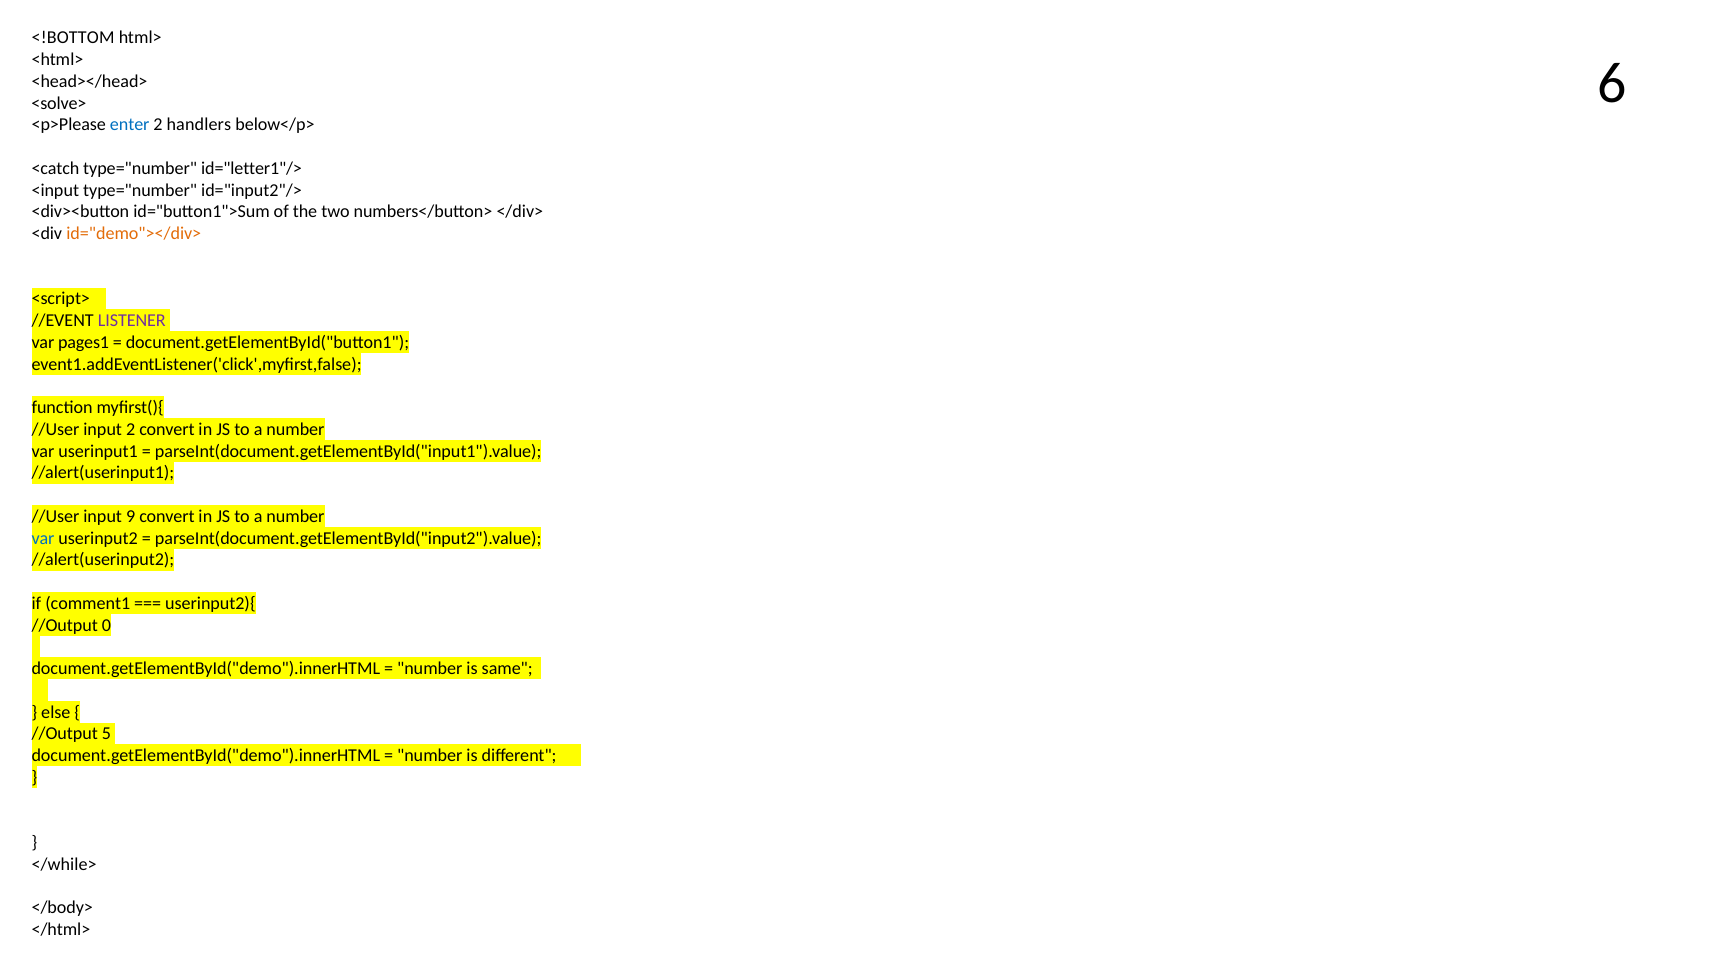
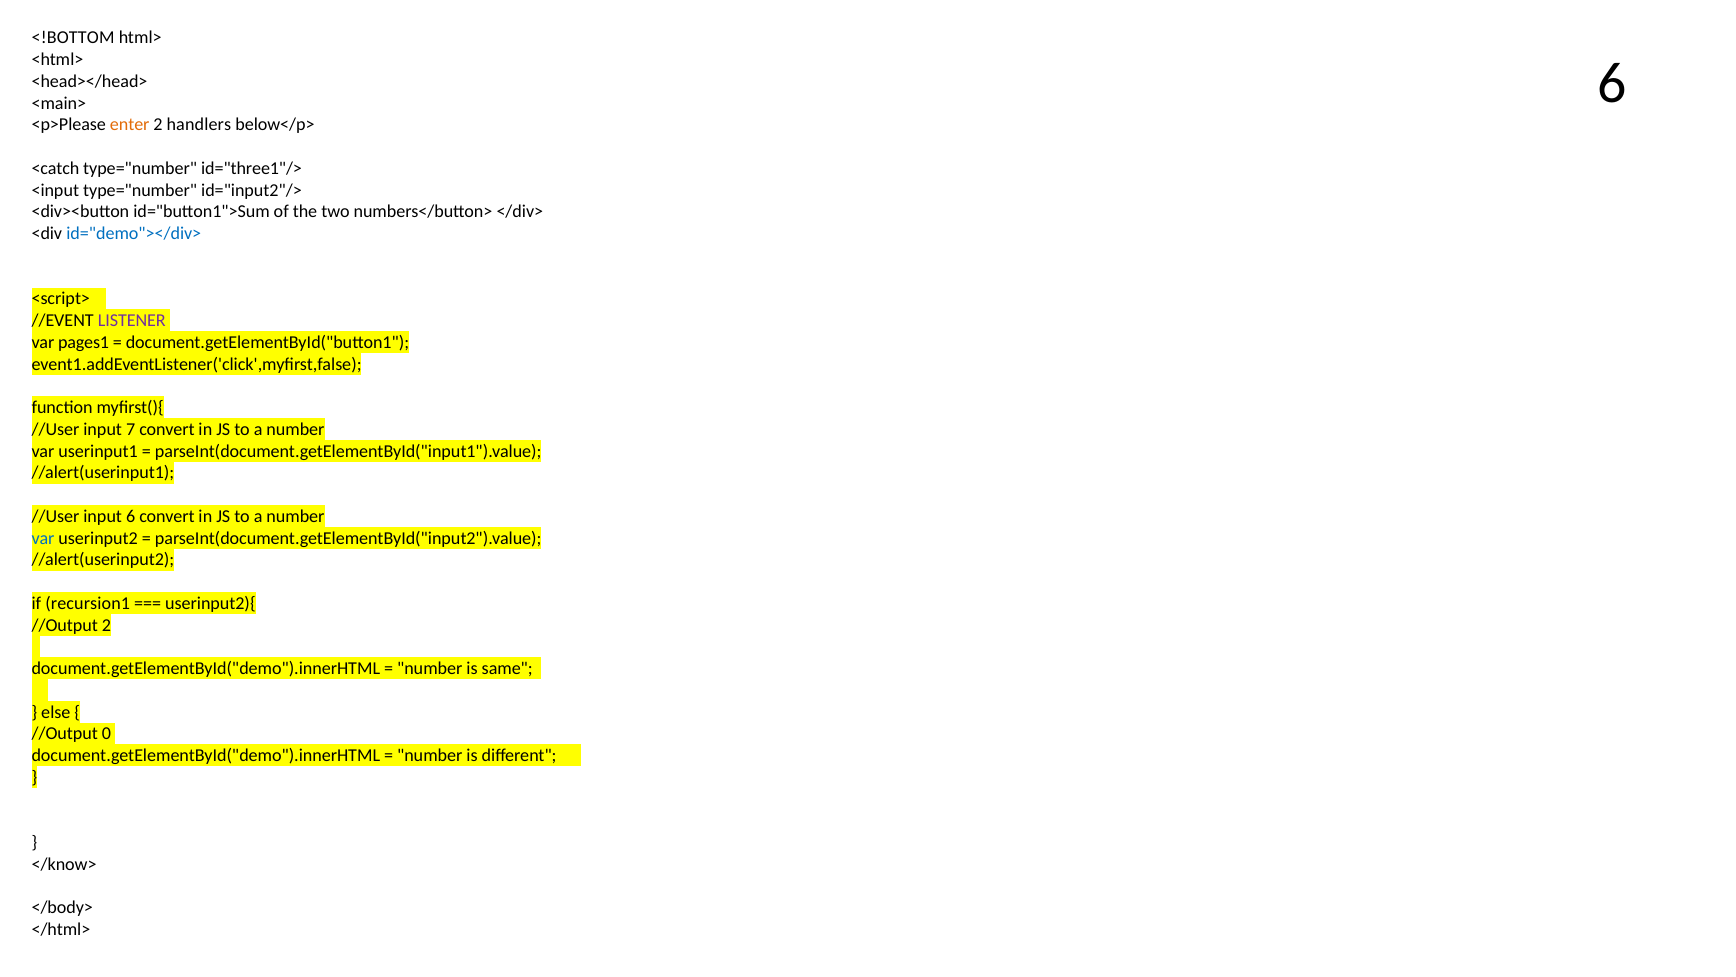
<solve>: <solve> -> <main>
enter colour: blue -> orange
id="letter1"/>: id="letter1"/> -> id="three1"/>
id="demo"></div> colour: orange -> blue
input 2: 2 -> 7
input 9: 9 -> 6
comment1: comment1 -> recursion1
//Output 0: 0 -> 2
5: 5 -> 0
</while>: </while> -> </know>
